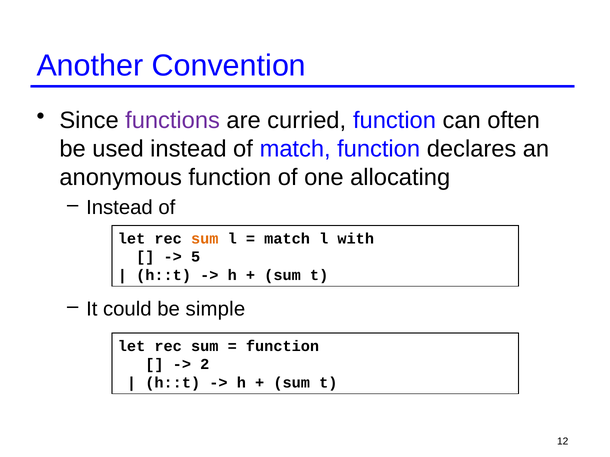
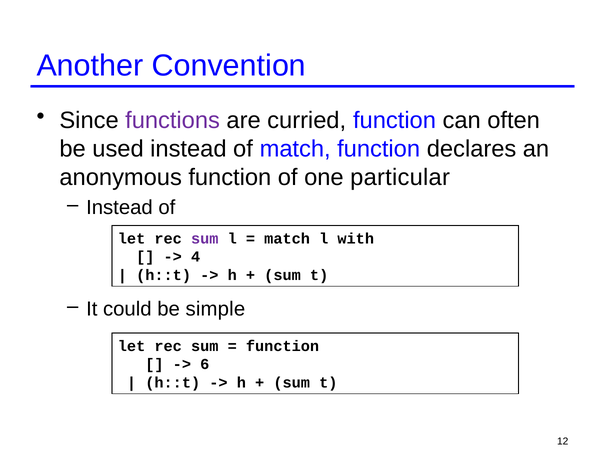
allocating: allocating -> particular
sum at (205, 239) colour: orange -> purple
5: 5 -> 4
2: 2 -> 6
